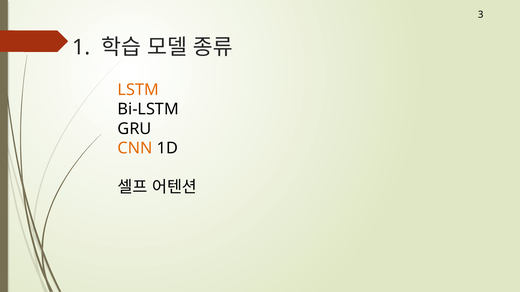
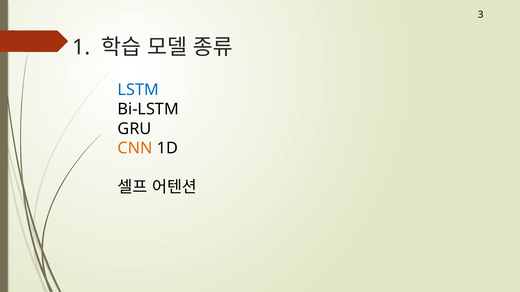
LSTM colour: orange -> blue
